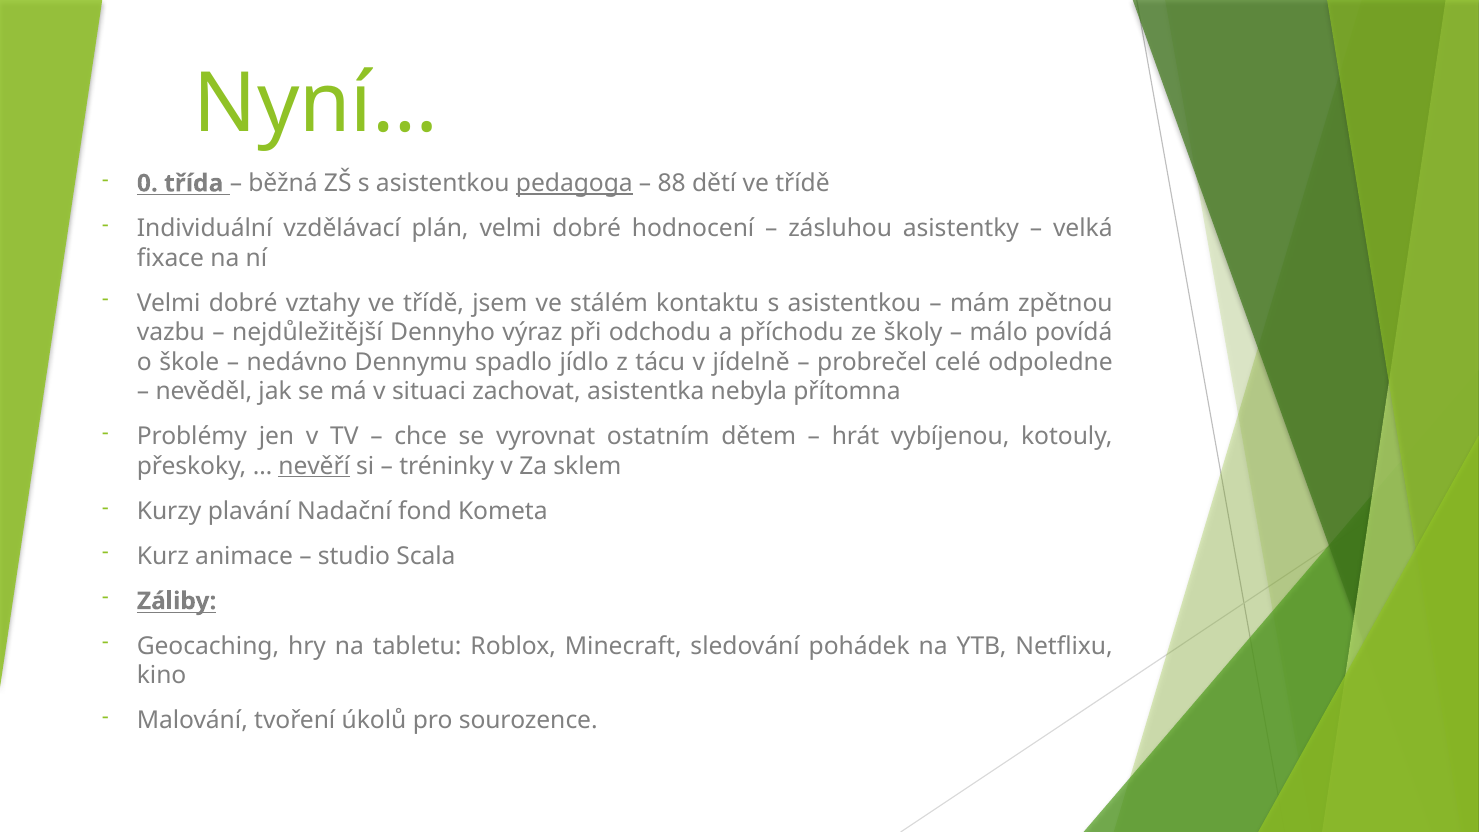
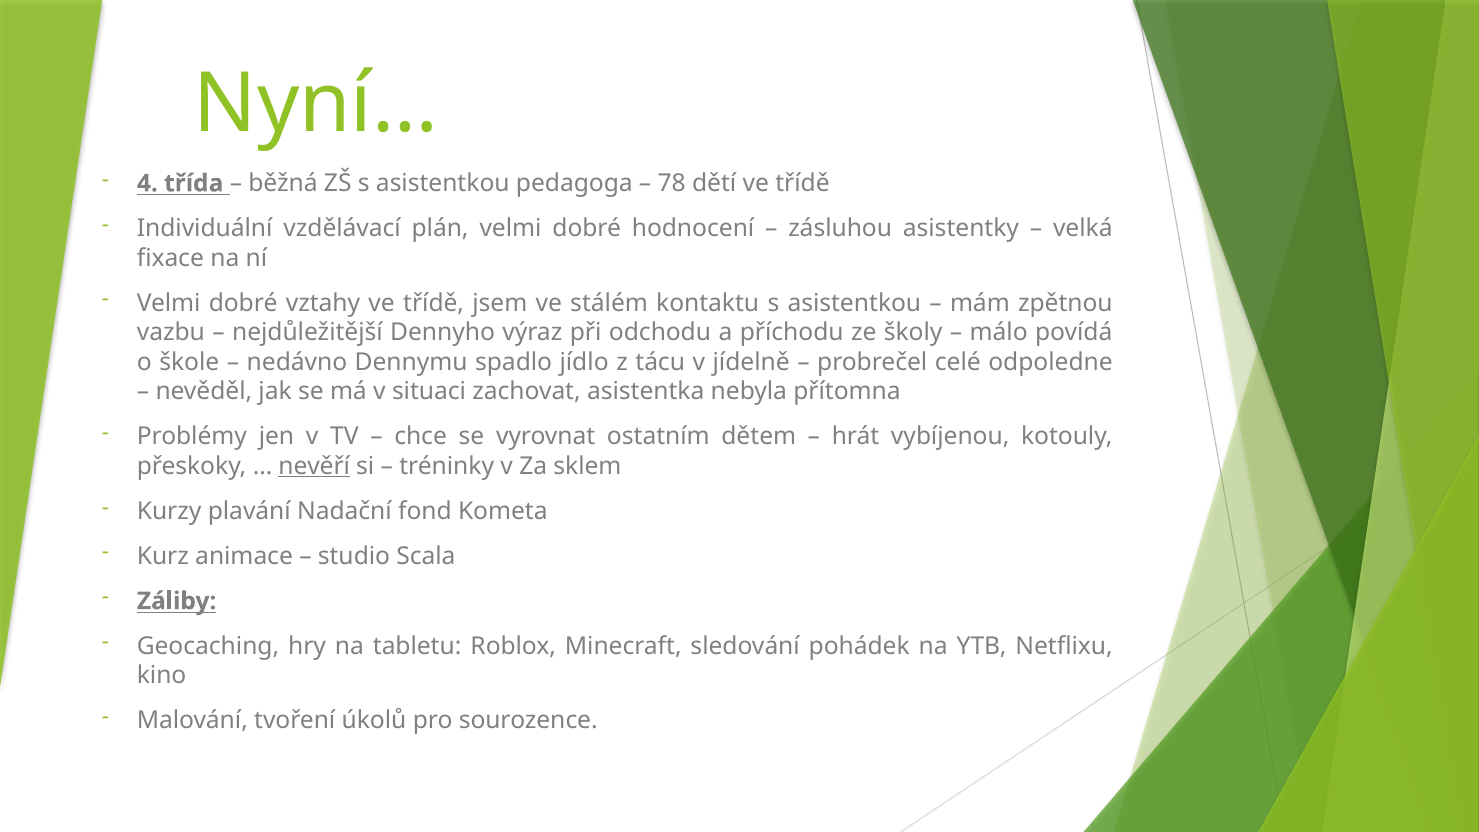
0: 0 -> 4
pedagoga underline: present -> none
88: 88 -> 78
